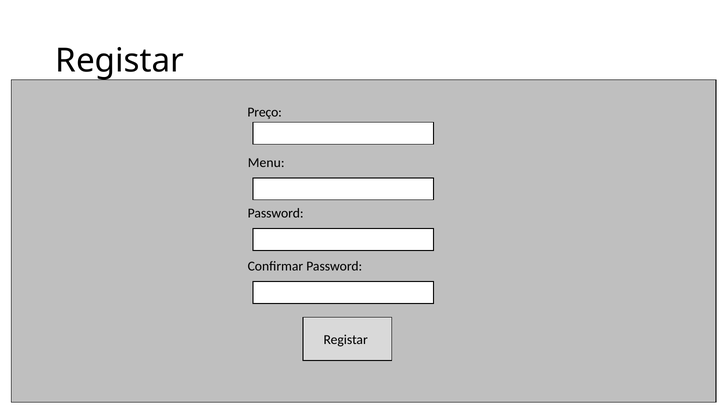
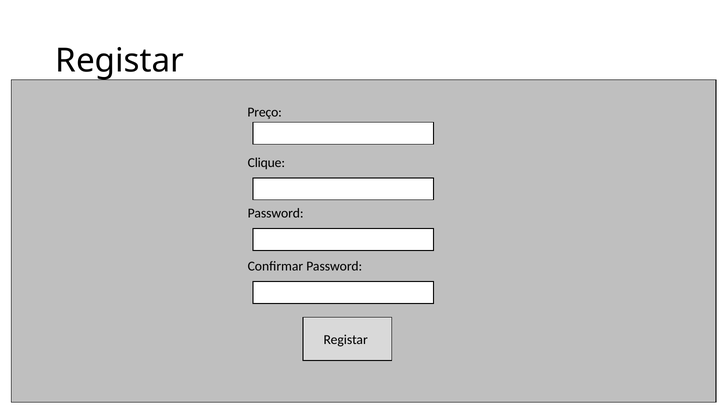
Menu: Menu -> Clique
